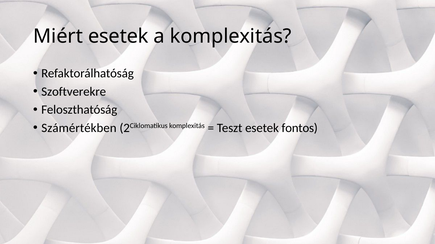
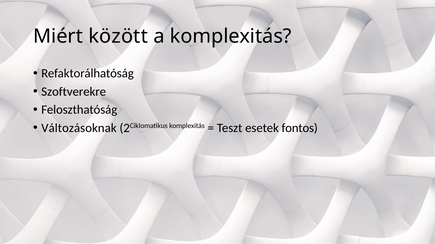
Miért esetek: esetek -> között
Számértékben: Számértékben -> Változásoknak
